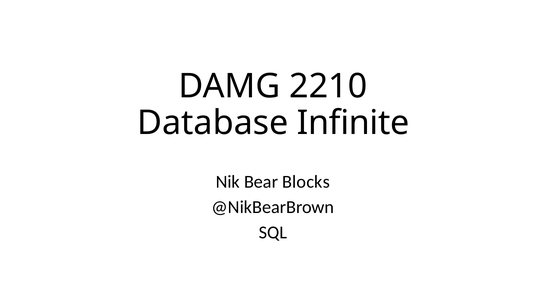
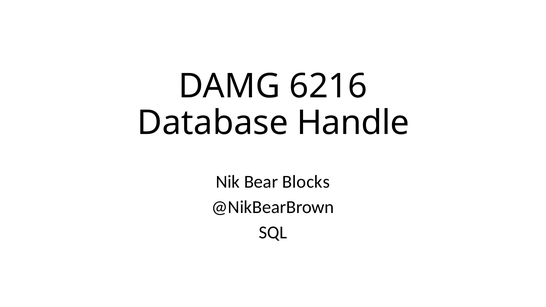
2210: 2210 -> 6216
Infinite: Infinite -> Handle
